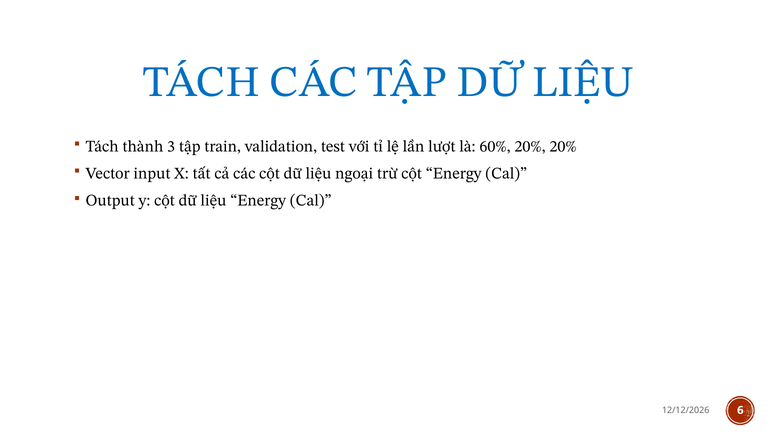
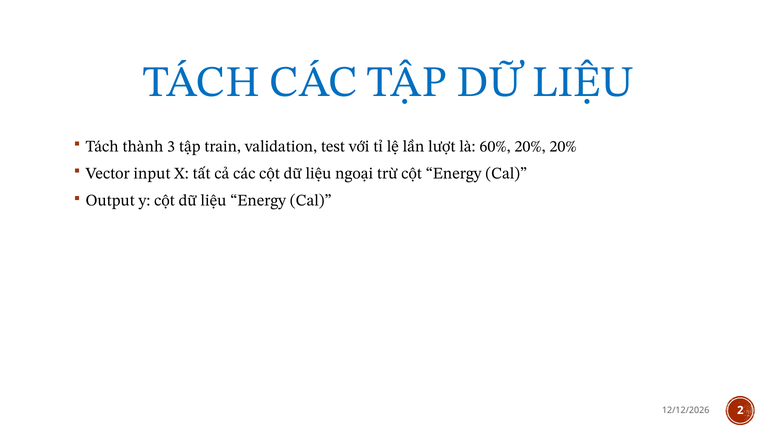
6: 6 -> 2
